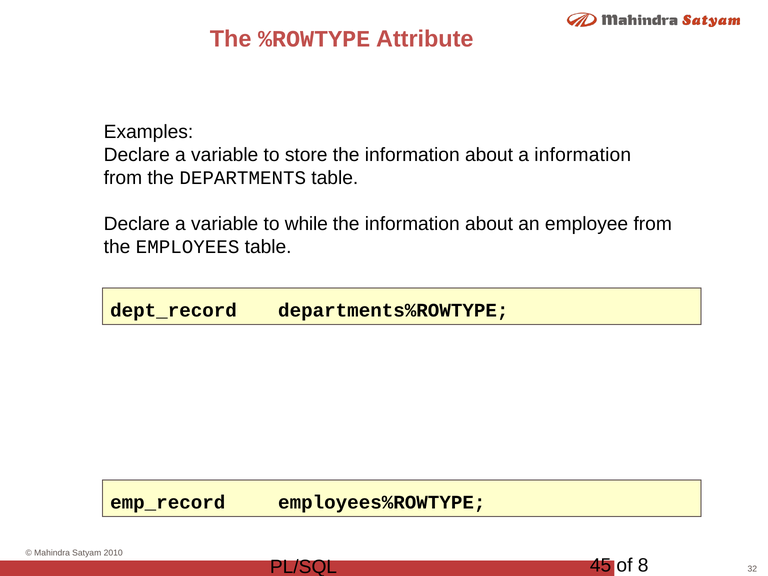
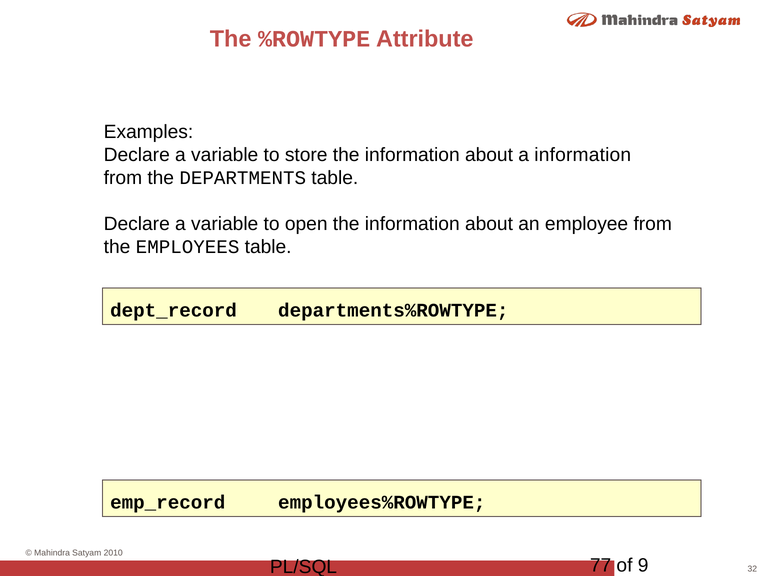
while: while -> open
45: 45 -> 77
8: 8 -> 9
